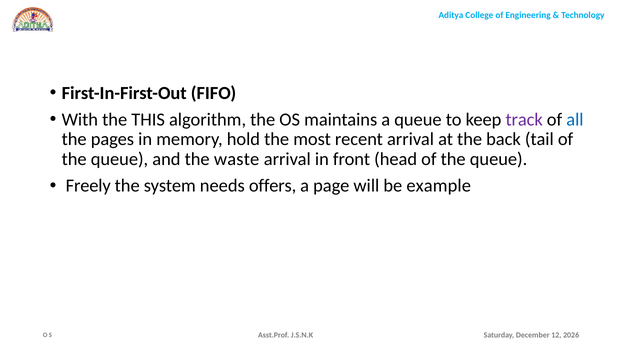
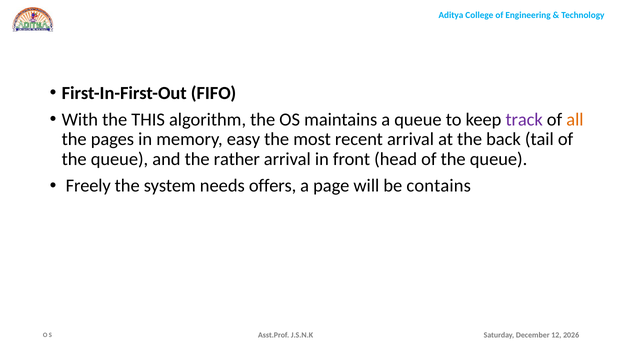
all colour: blue -> orange
hold: hold -> easy
waste: waste -> rather
example: example -> contains
